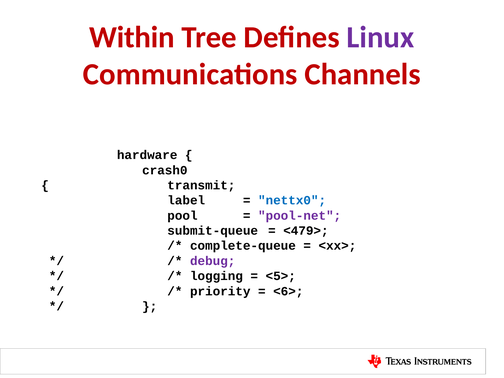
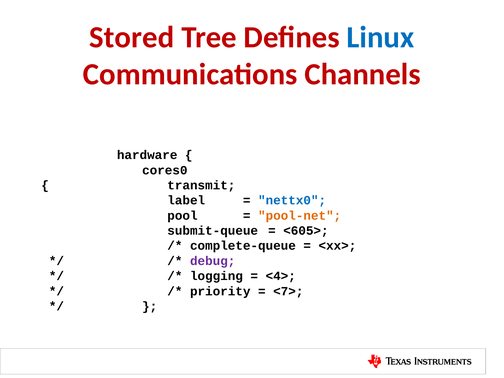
Within: Within -> Stored
Linux colour: purple -> blue
crash0: crash0 -> cores0
pool-net colour: purple -> orange
<479>: <479> -> <605>
<5>: <5> -> <4>
<6>: <6> -> <7>
